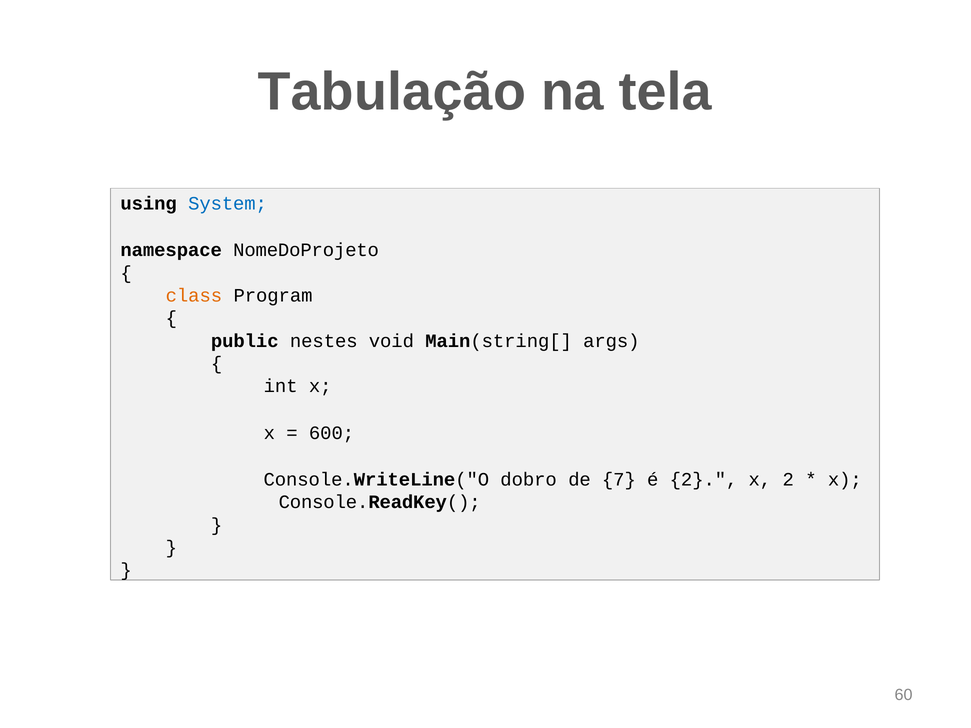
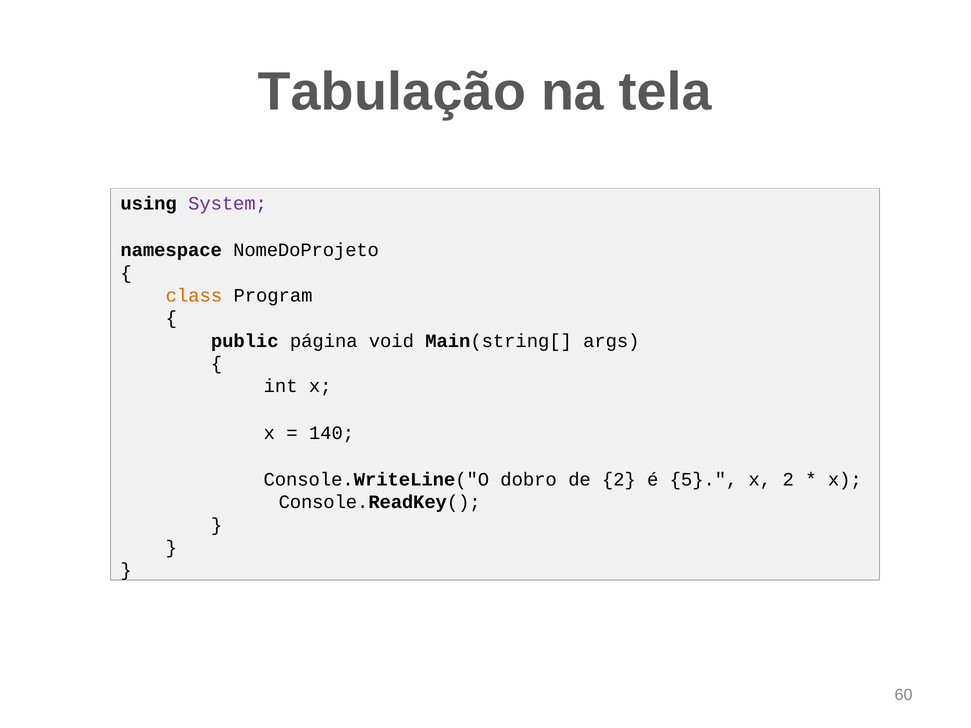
System colour: blue -> purple
nestes: nestes -> página
600: 600 -> 140
de 7: 7 -> 2
é 2: 2 -> 5
